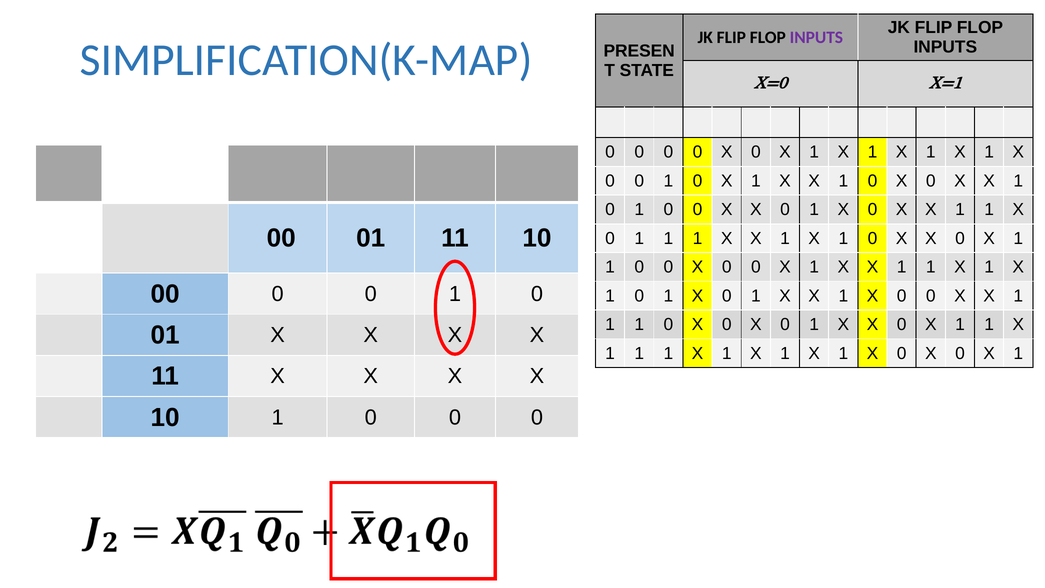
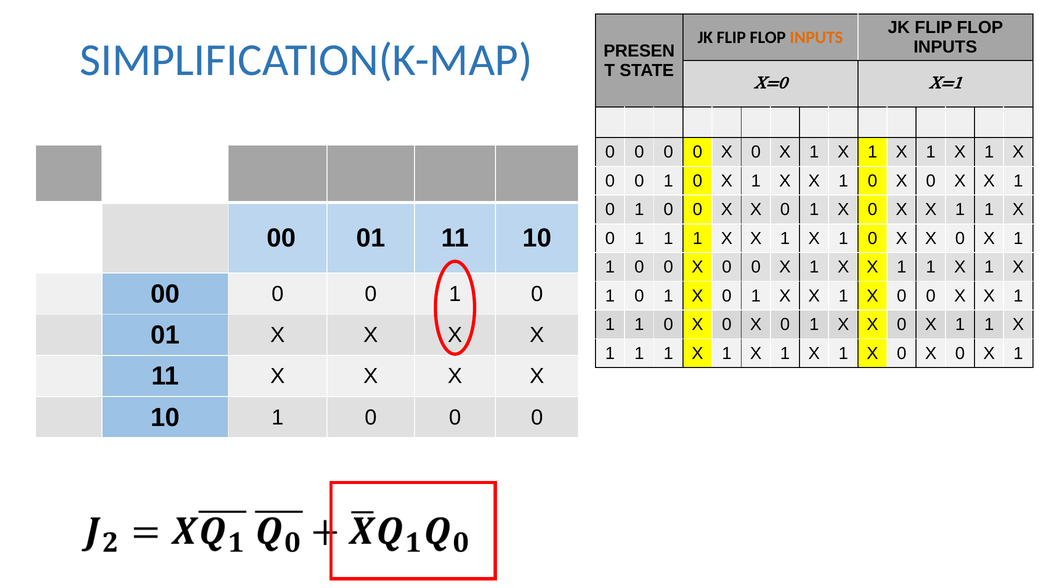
INPUTS at (816, 37) colour: purple -> orange
